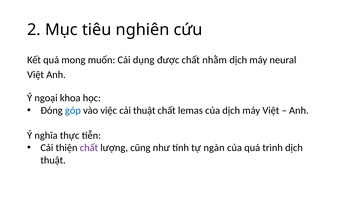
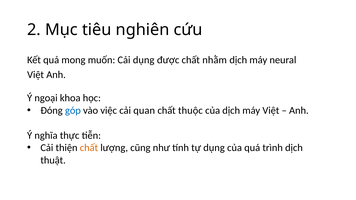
cải thuật: thuật -> quan
lemas: lemas -> thuộc
chất at (89, 148) colour: purple -> orange
tự ngàn: ngàn -> dụng
